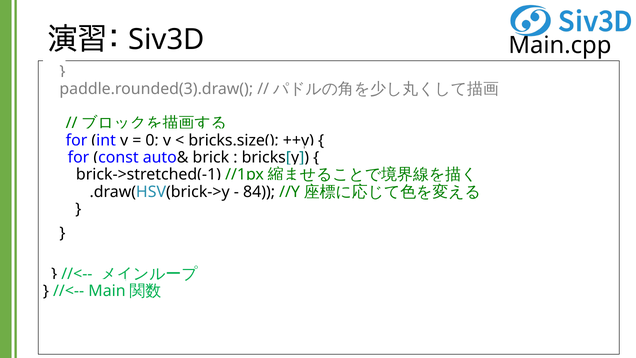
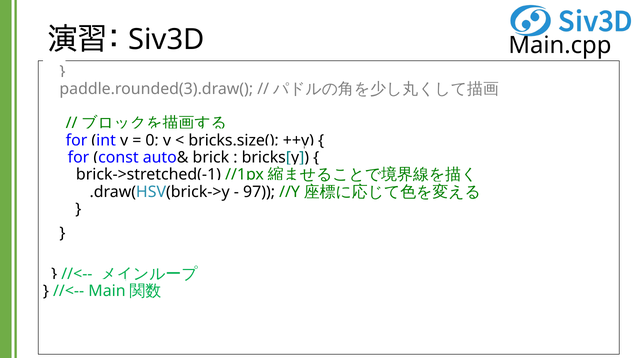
84: 84 -> 97
